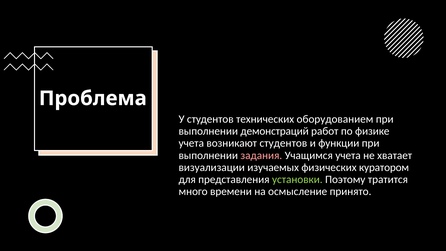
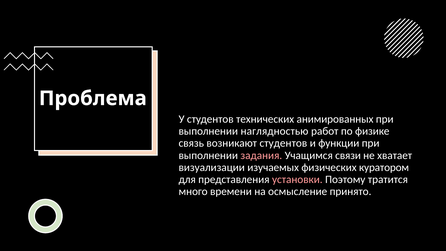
оборудованием: оборудованием -> анимированных
демонстраций: демонстраций -> наглядностью
учета at (191, 143): учета -> связь
Учащимся учета: учета -> связи
установки colour: light green -> pink
